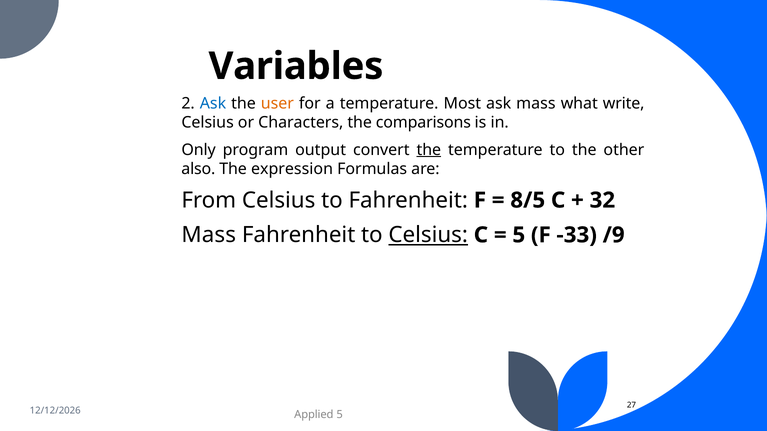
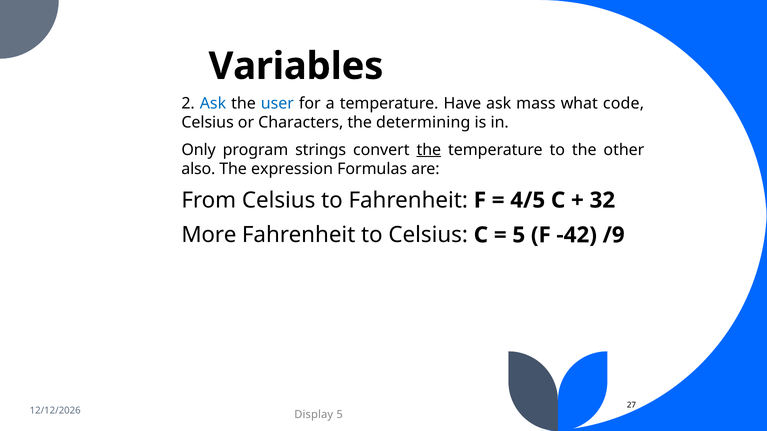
user colour: orange -> blue
Most: Most -> Have
write: write -> code
comparisons: comparisons -> determining
output: output -> strings
8/5: 8/5 -> 4/5
Mass at (209, 235): Mass -> More
Celsius at (428, 235) underline: present -> none
-33: -33 -> -42
Applied: Applied -> Display
